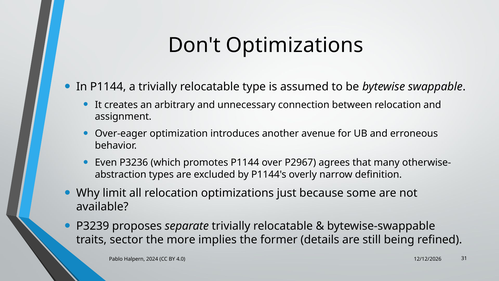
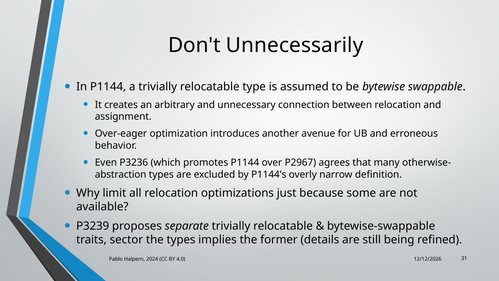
Don't Optimizations: Optimizations -> Unnecessarily
the more: more -> types
